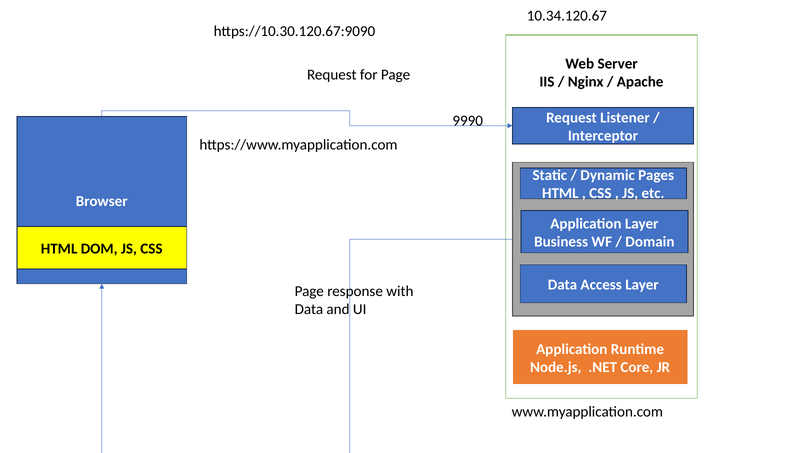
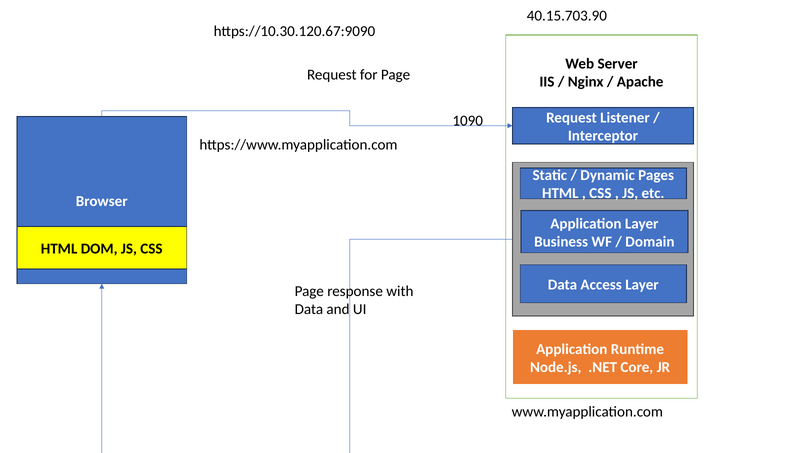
10.34.120.67: 10.34.120.67 -> 40.15.703.90
9990: 9990 -> 1090
